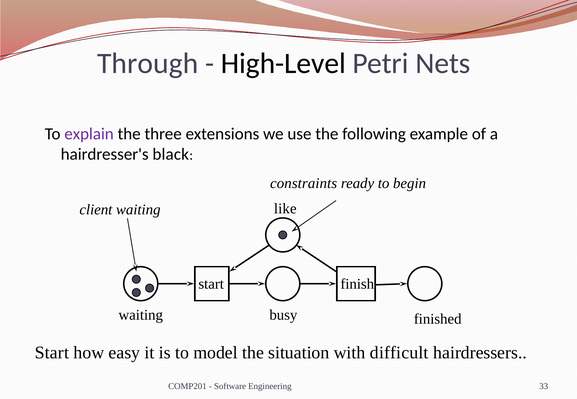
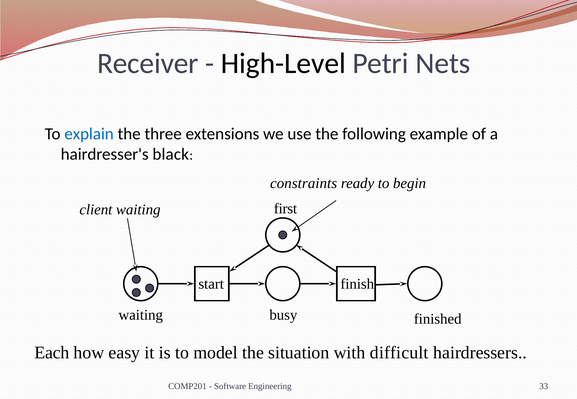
Through: Through -> Receiver
explain colour: purple -> blue
like: like -> first
Start at (52, 353): Start -> Each
